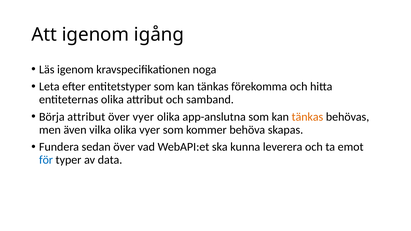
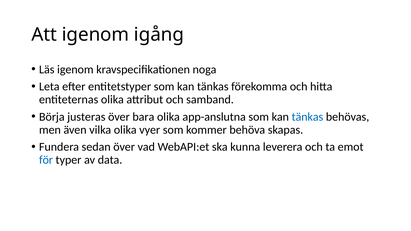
Börja attribut: attribut -> justeras
över vyer: vyer -> bara
tänkas at (307, 117) colour: orange -> blue
